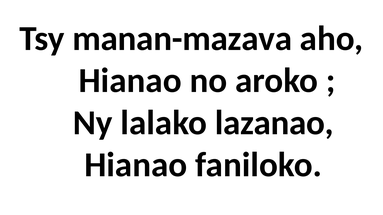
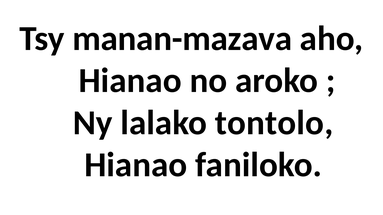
lazanao: lazanao -> tontolo
